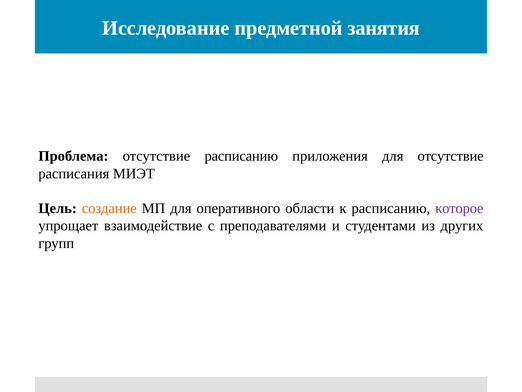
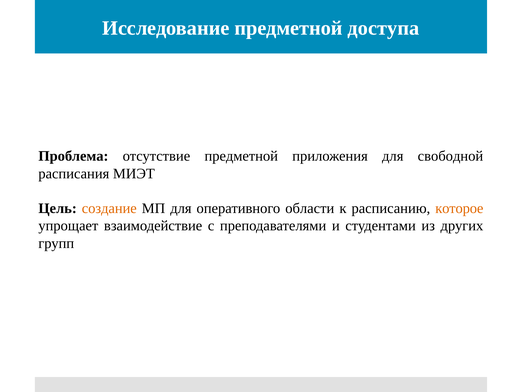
занятия: занятия -> доступа
отсутствие расписанию: расписанию -> предметной
для отсутствие: отсутствие -> свободной
которое colour: purple -> orange
